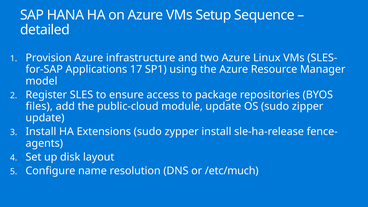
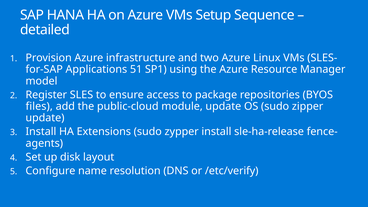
17: 17 -> 51
/etc/much: /etc/much -> /etc/verify
